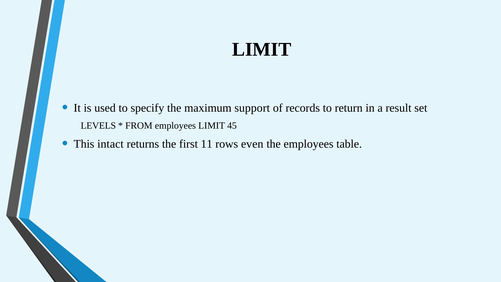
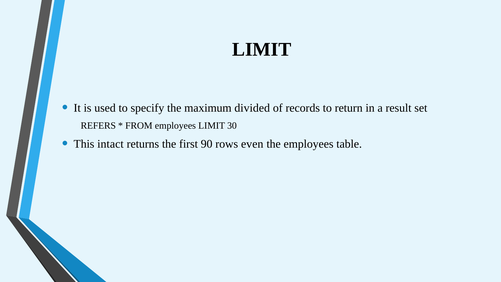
support: support -> divided
LEVELS: LEVELS -> REFERS
45: 45 -> 30
11: 11 -> 90
